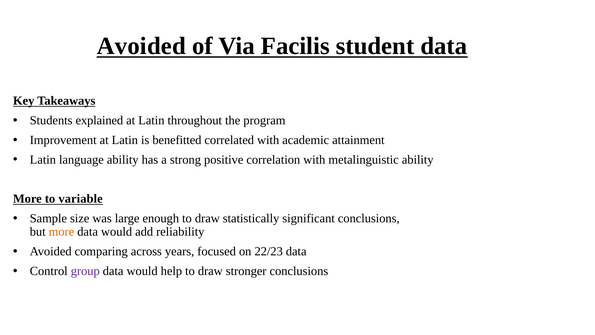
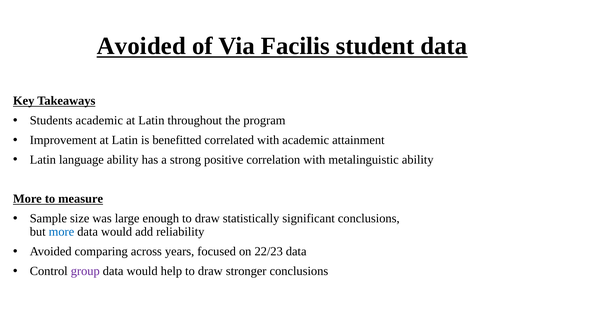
Students explained: explained -> academic
variable: variable -> measure
more at (61, 232) colour: orange -> blue
